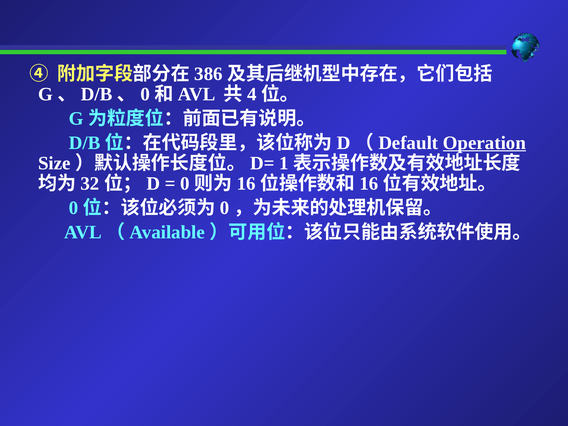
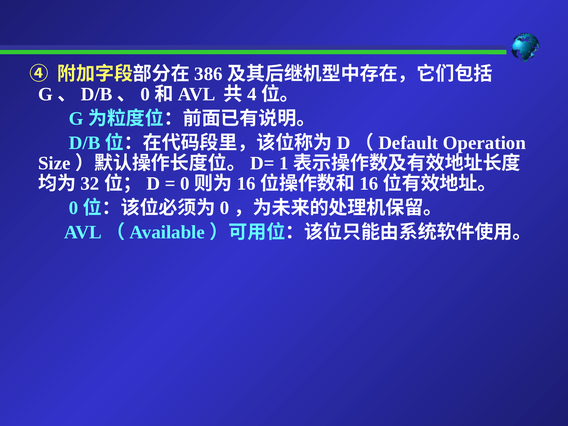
Operation underline: present -> none
